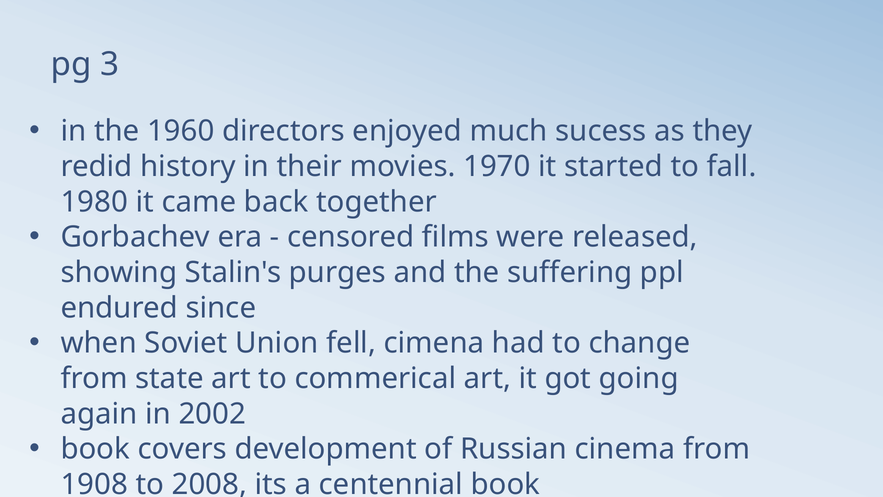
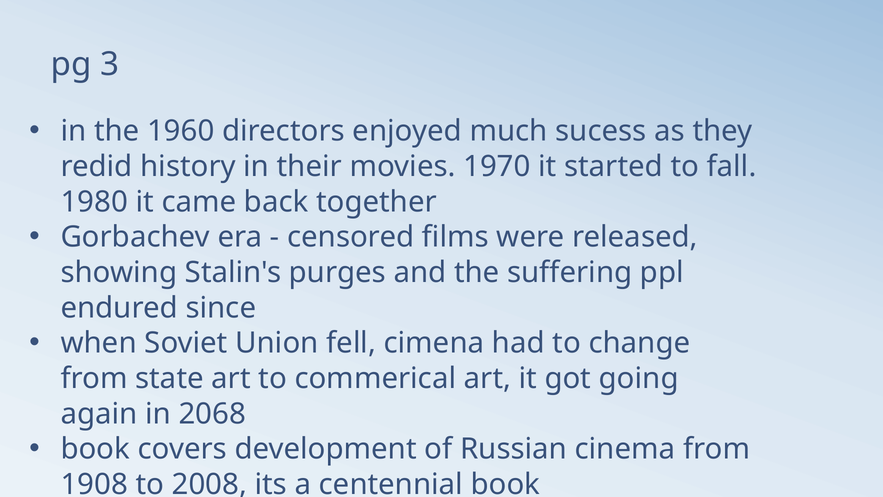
2002: 2002 -> 2068
